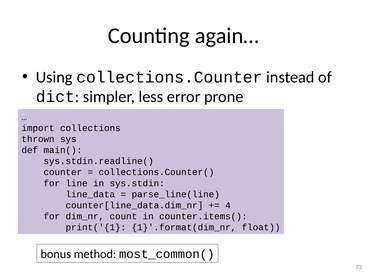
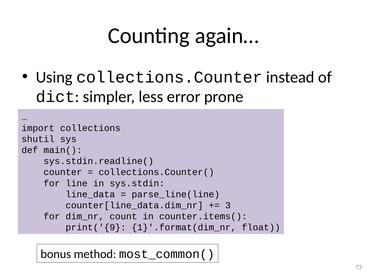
thrown: thrown -> shutil
4: 4 -> 3
print('{1: print('{1 -> print('{9
